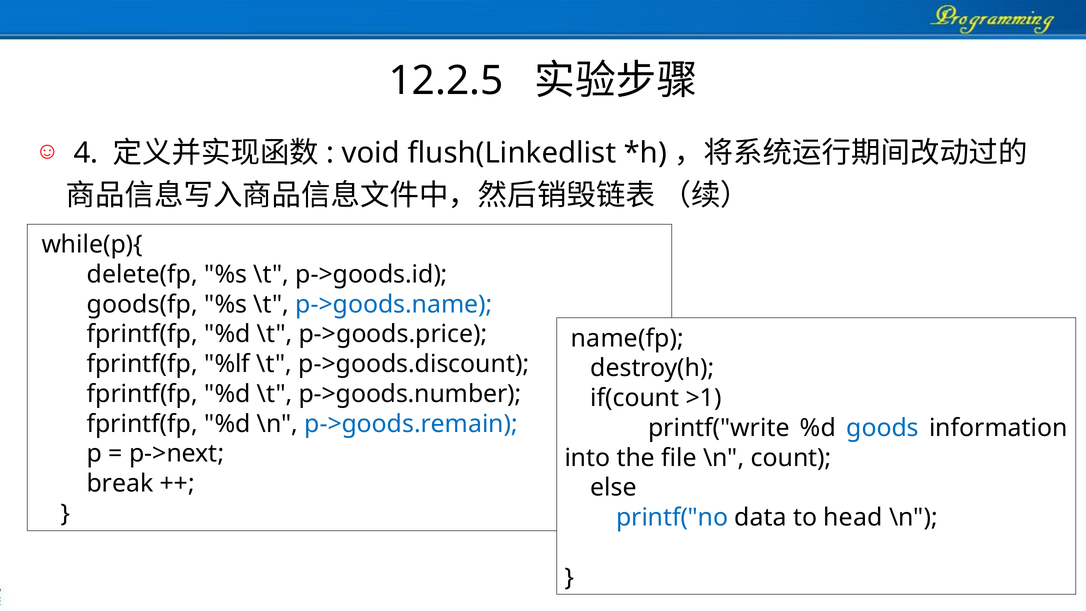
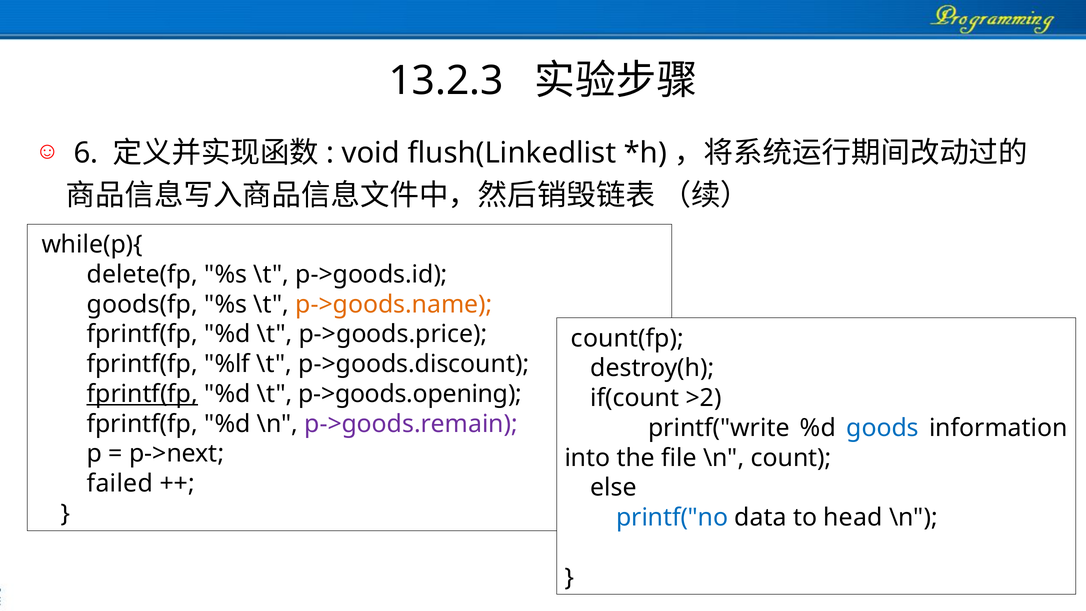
12.2.5: 12.2.5 -> 13.2.3
4: 4 -> 6
p->goods.name colour: blue -> orange
name(fp: name(fp -> count(fp
fprintf(fp at (142, 394) underline: none -> present
p->goods.number: p->goods.number -> p->goods.opening
>1: >1 -> >2
p->goods.remain colour: blue -> purple
break: break -> failed
